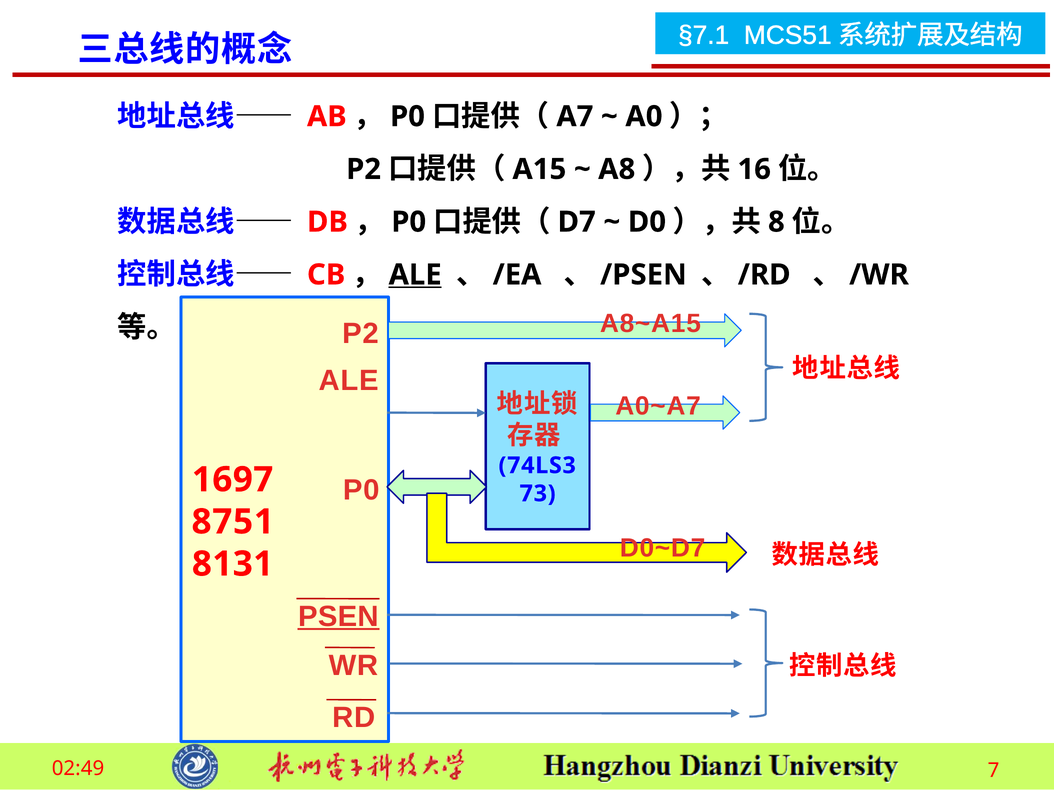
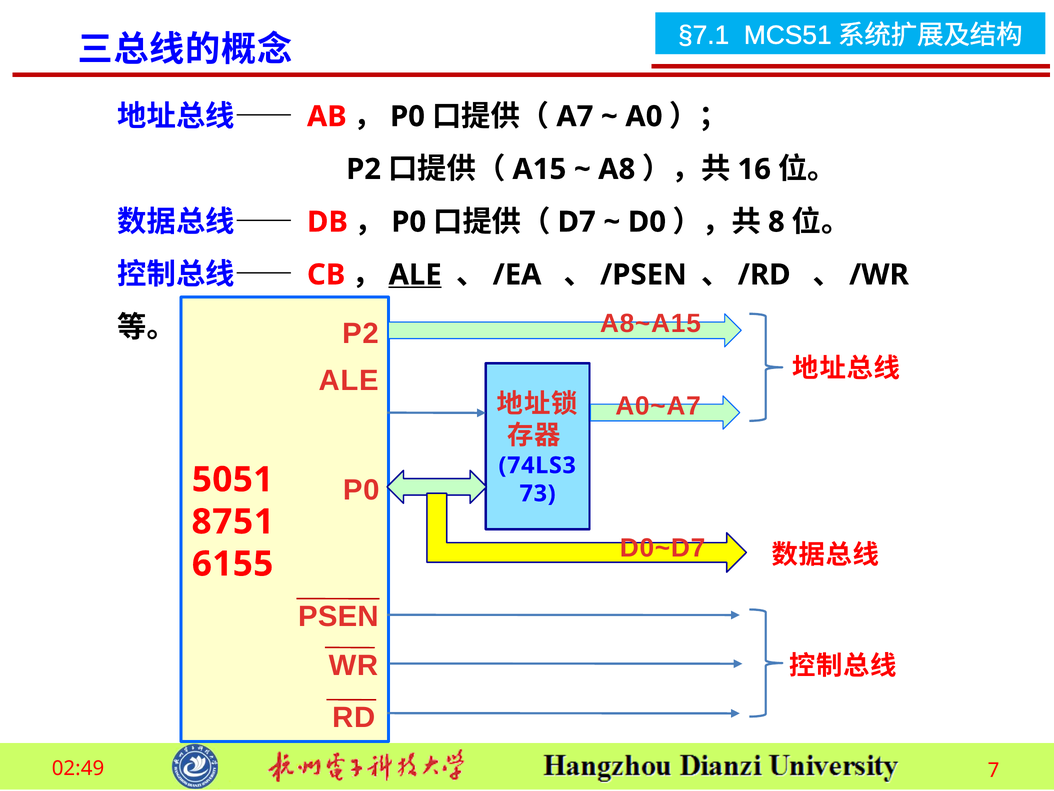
1697: 1697 -> 5051
8131: 8131 -> 6155
PSEN underline: present -> none
